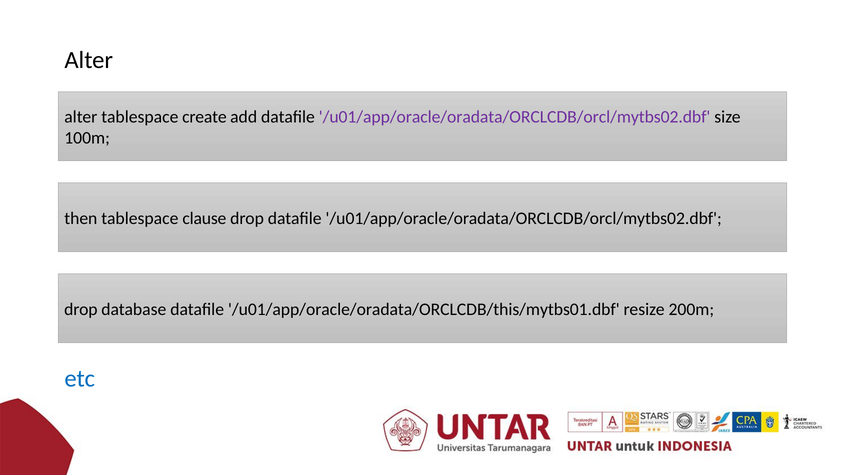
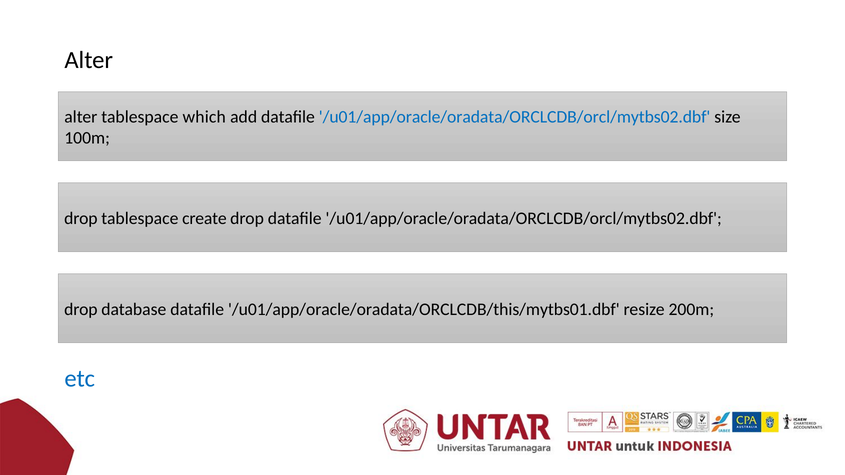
create: create -> which
/u01/app/oracle/oradata/ORCLCDB/orcl/mytbs02.dbf at (515, 117) colour: purple -> blue
then at (81, 219): then -> drop
clause: clause -> create
